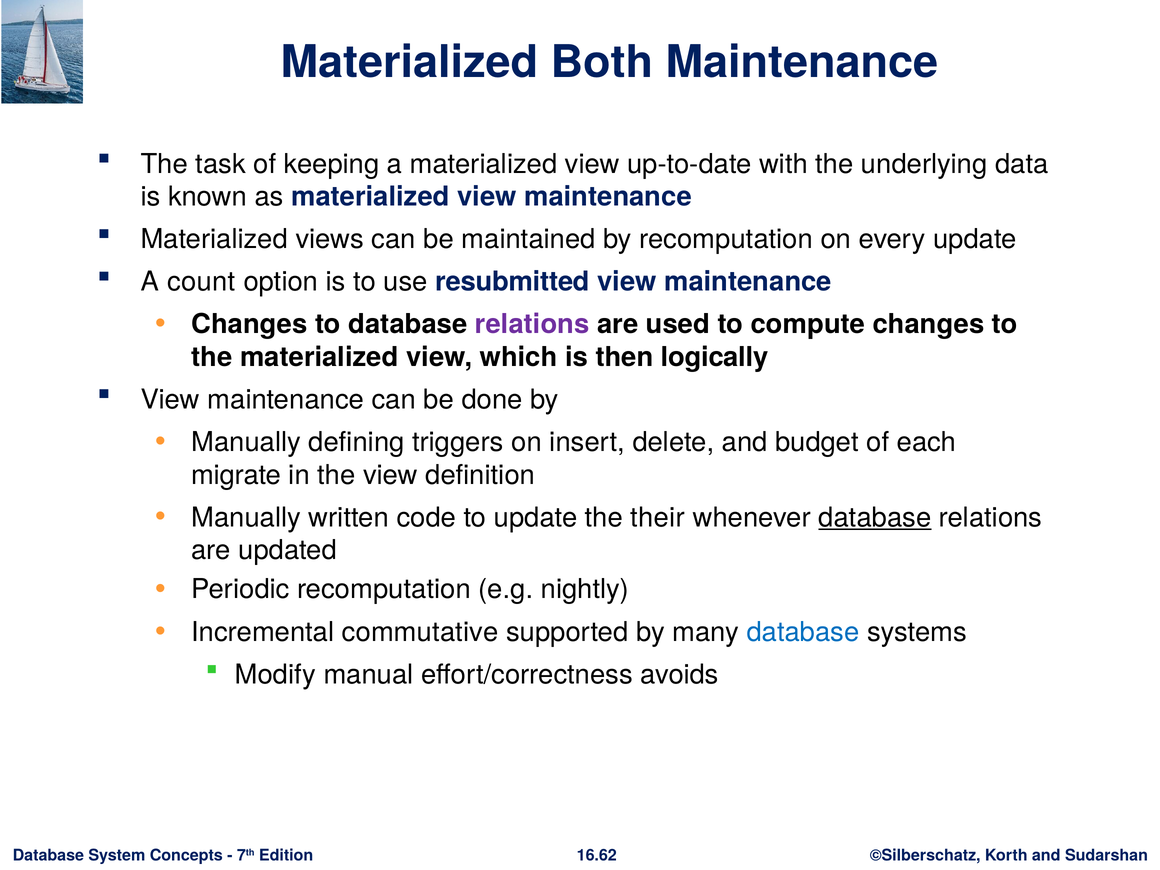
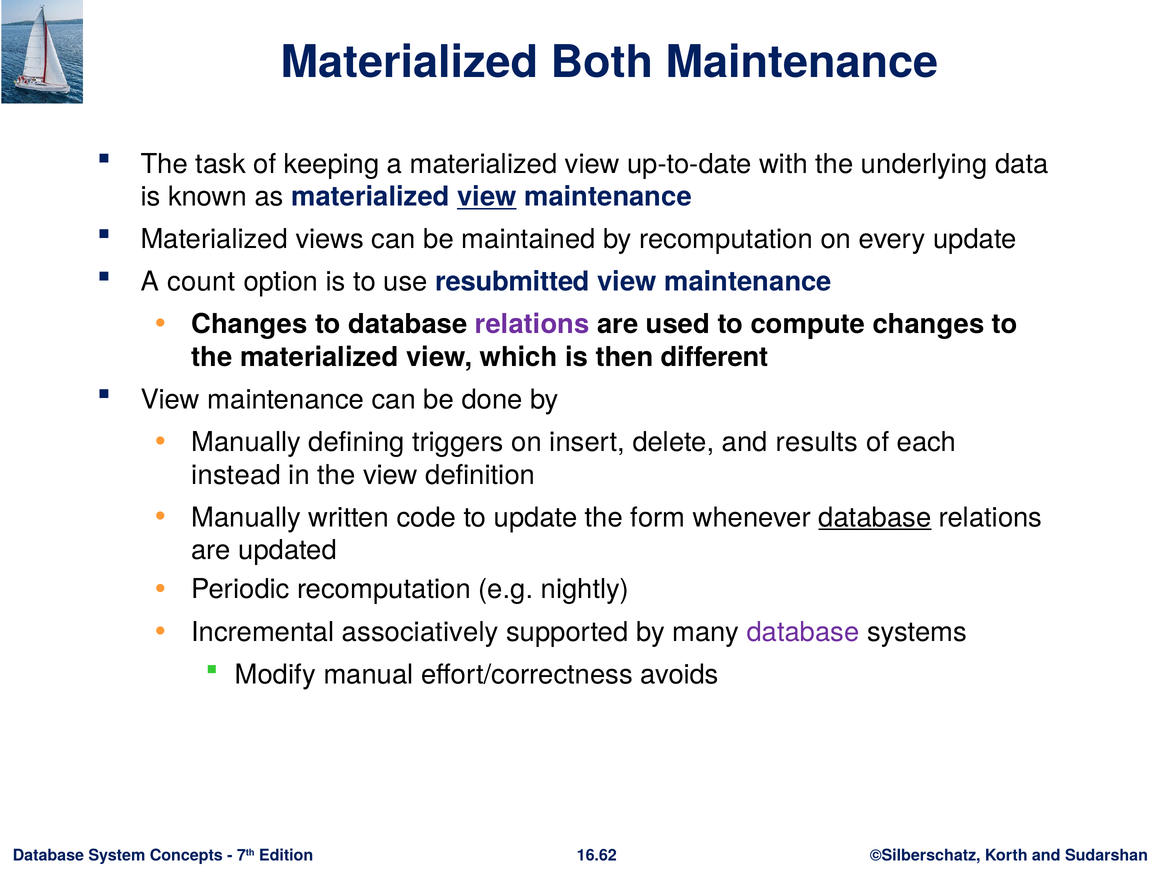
view at (487, 197) underline: none -> present
logically: logically -> different
budget: budget -> results
migrate: migrate -> instead
their: their -> form
commutative: commutative -> associatively
database at (803, 632) colour: blue -> purple
